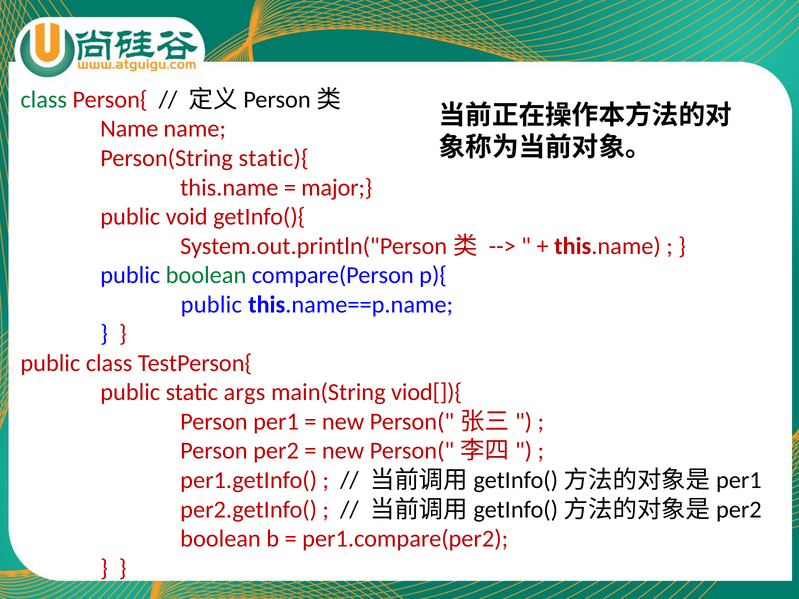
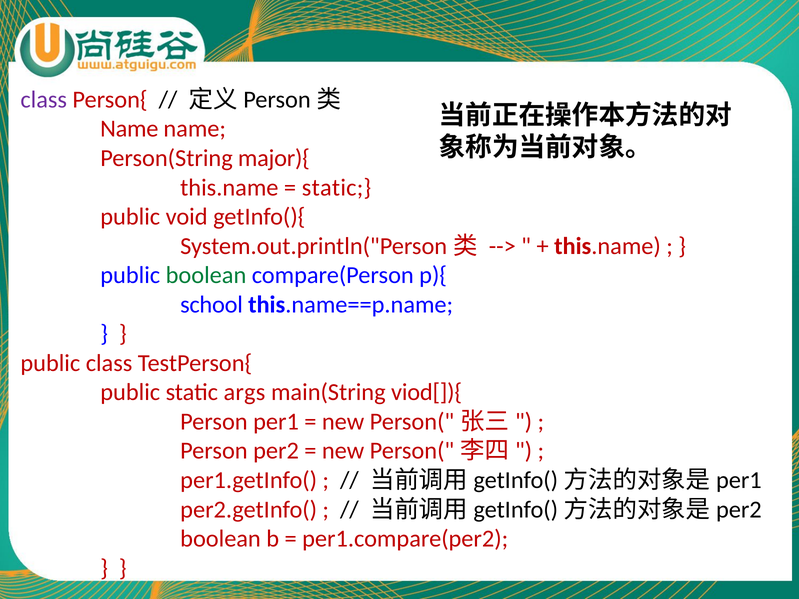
class at (44, 100) colour: green -> purple
static){: static){ -> major){
major at (337, 188): major -> static
public at (211, 305): public -> school
